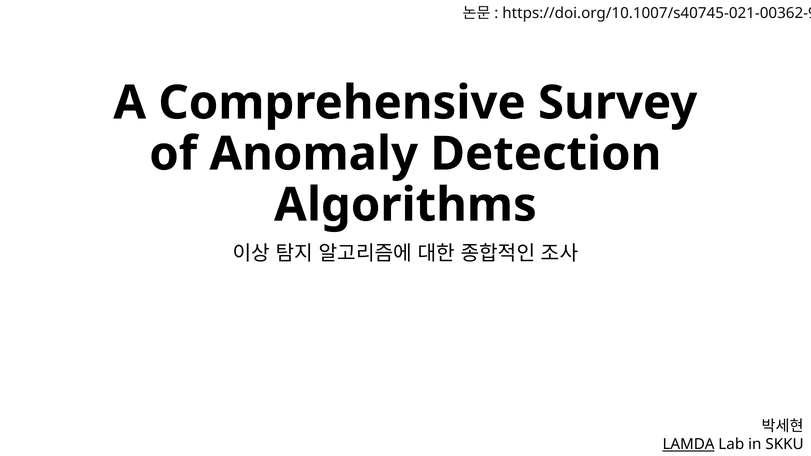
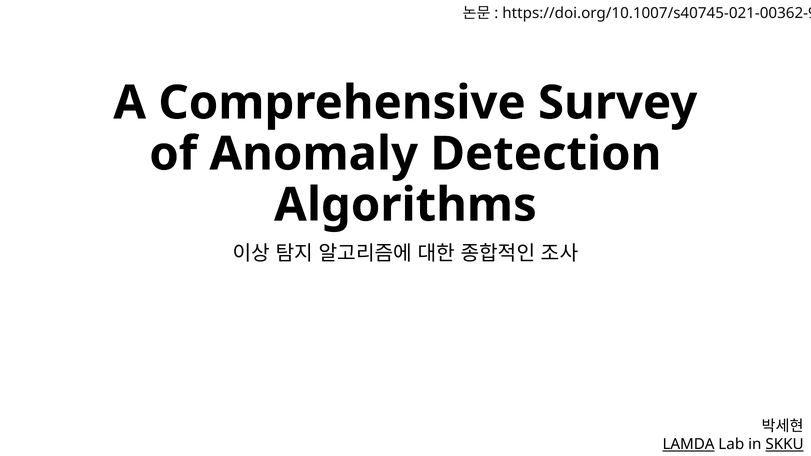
SKKU underline: none -> present
